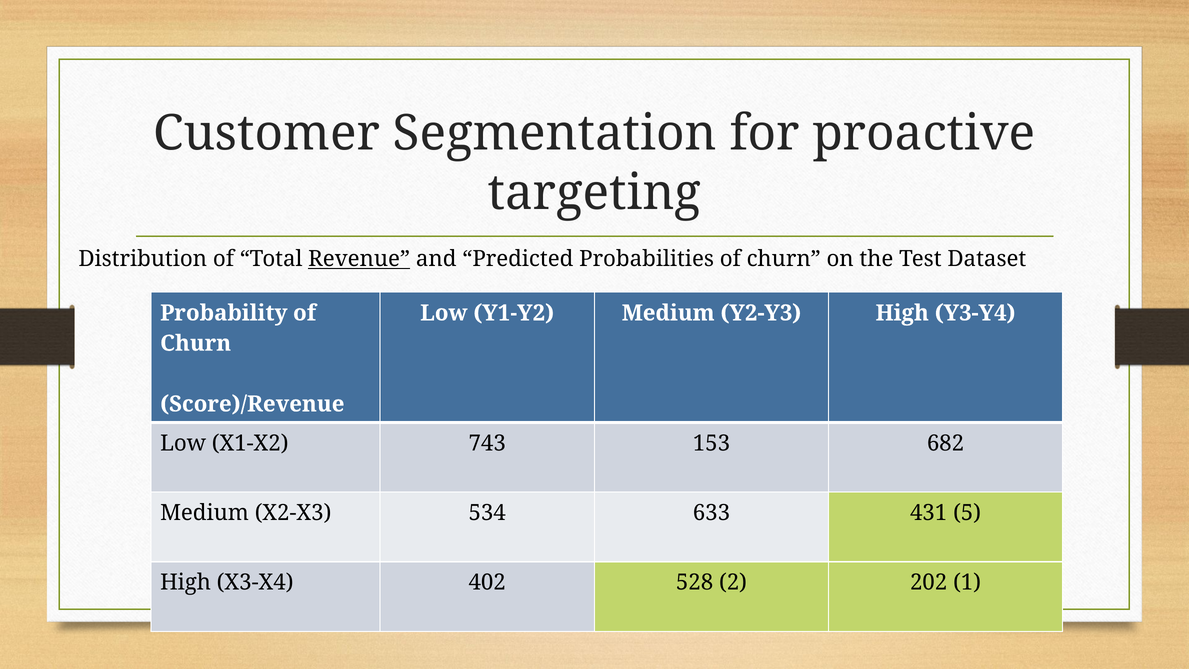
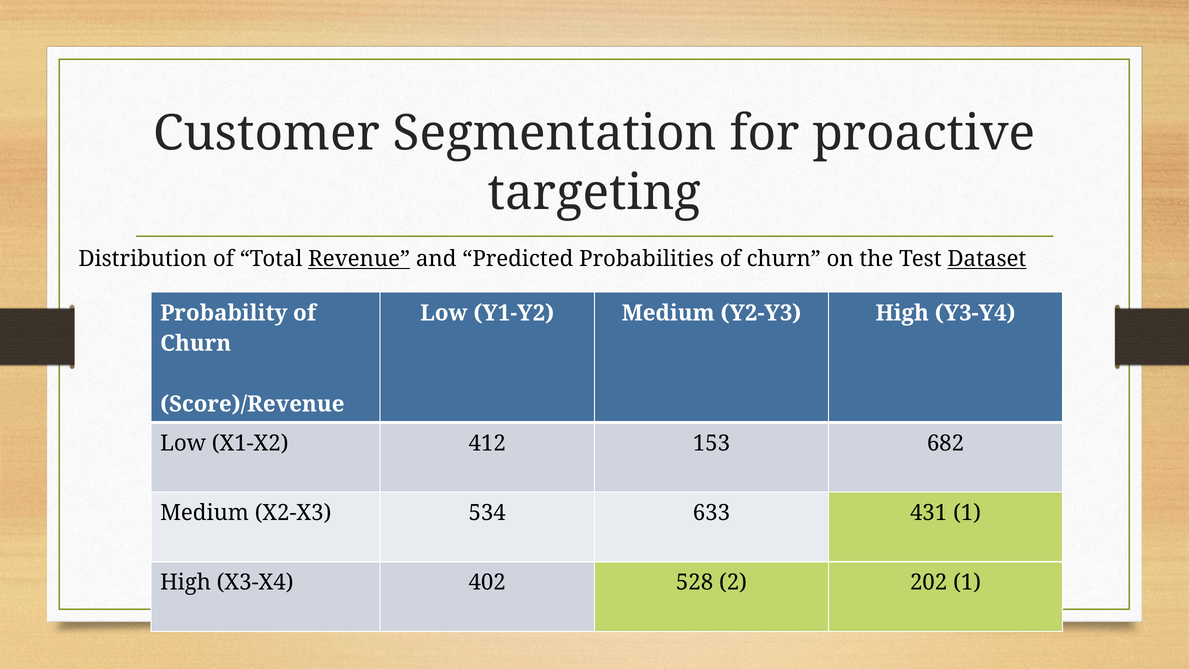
Dataset underline: none -> present
743: 743 -> 412
431 5: 5 -> 1
